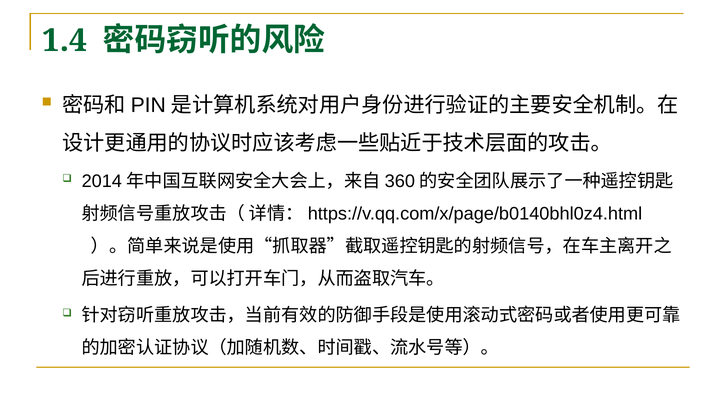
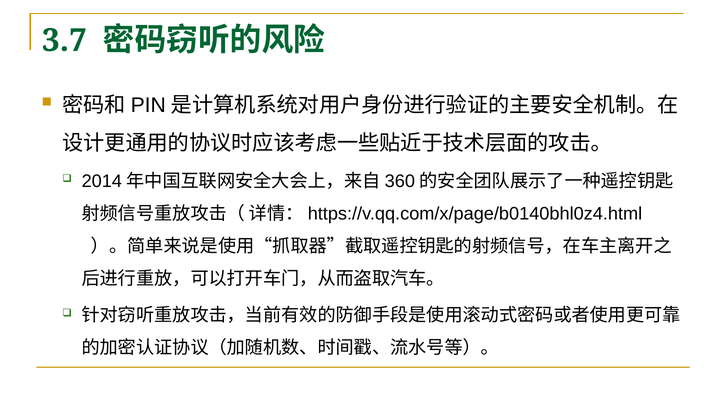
1.4: 1.4 -> 3.7
